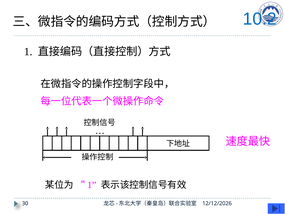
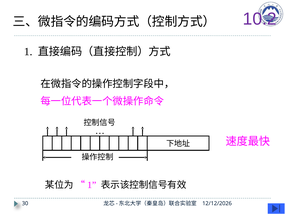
10.2 colour: blue -> purple
